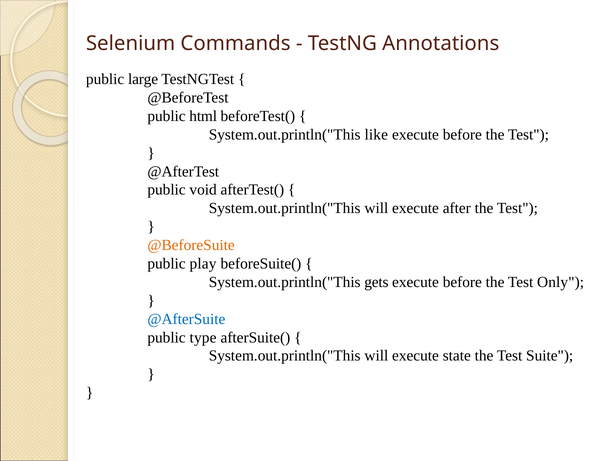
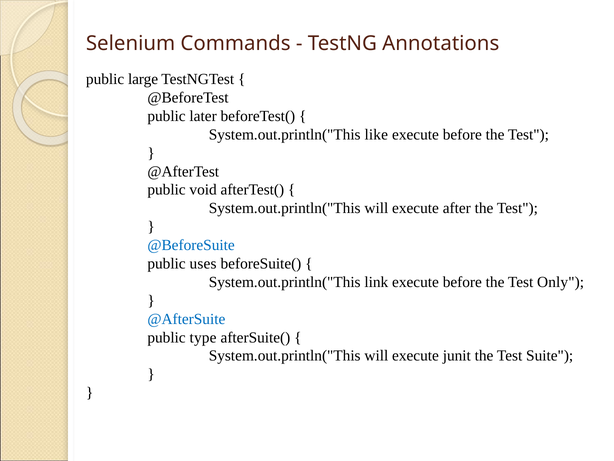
html: html -> later
@BeforeSuite colour: orange -> blue
play: play -> uses
gets: gets -> link
state: state -> junit
